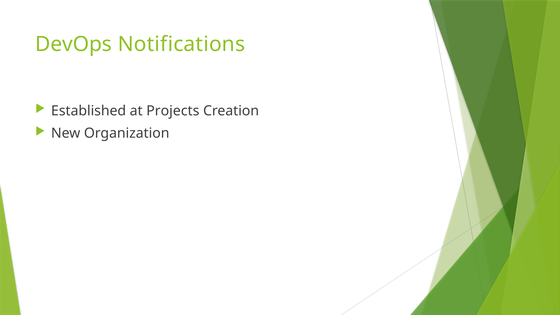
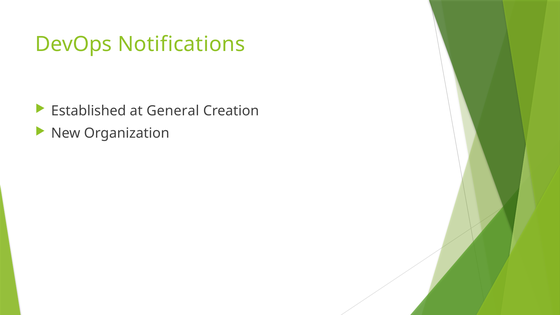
Projects: Projects -> General
